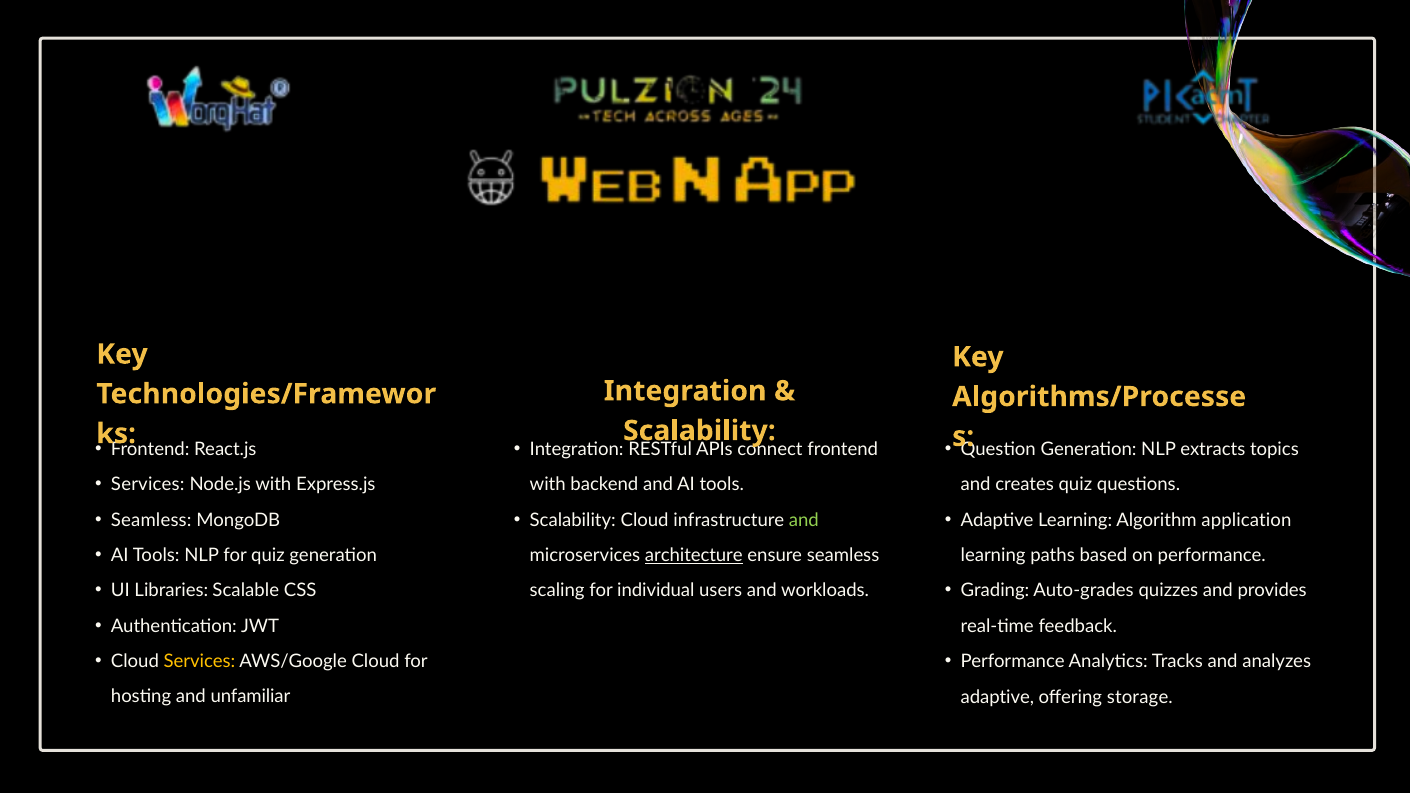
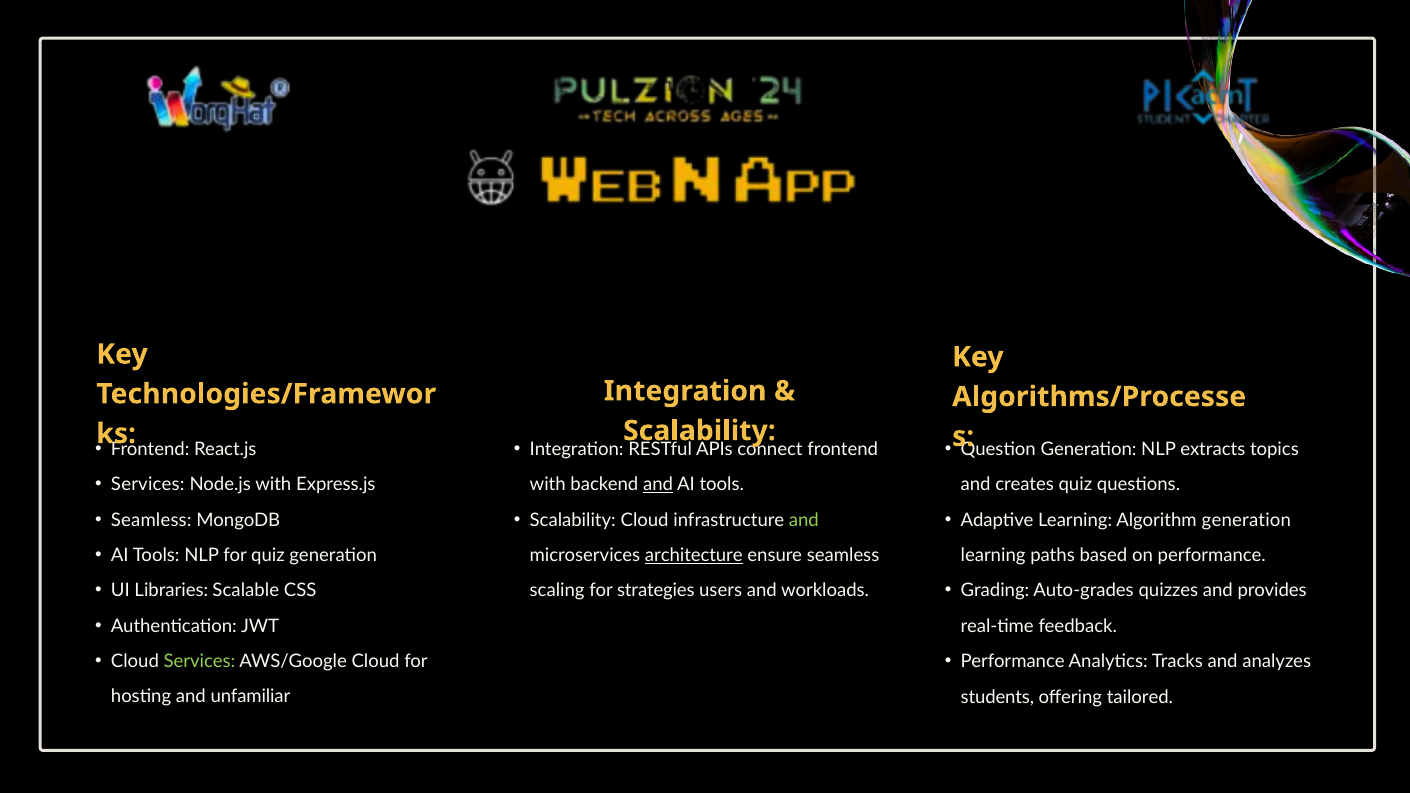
and at (658, 485) underline: none -> present
Algorithm application: application -> generation
individual: individual -> strategies
Services at (200, 661) colour: yellow -> light green
adaptive at (997, 697): adaptive -> students
storage: storage -> tailored
